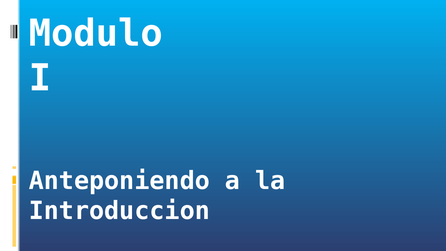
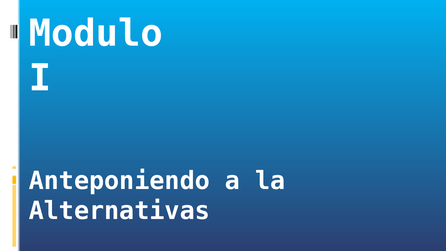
Introduccion: Introduccion -> Alternativas
